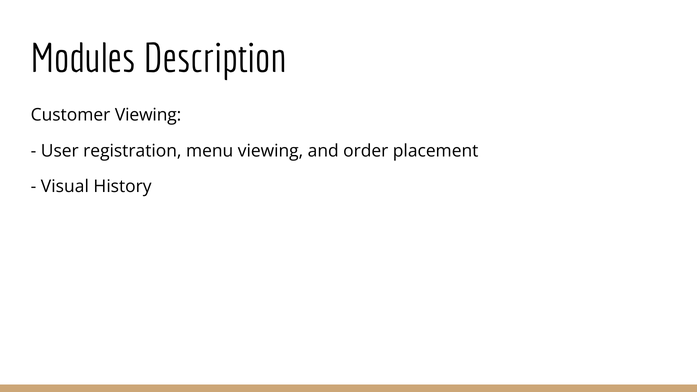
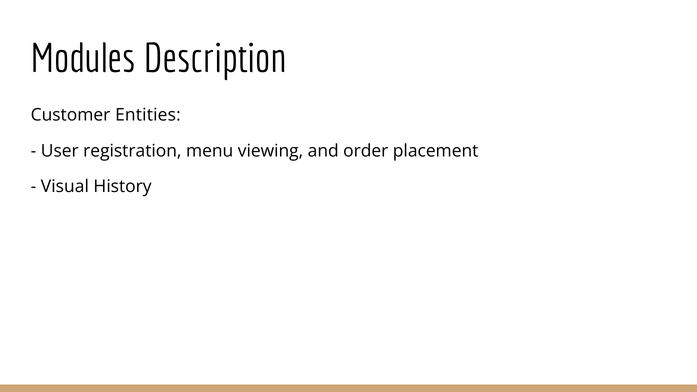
Customer Viewing: Viewing -> Entities
